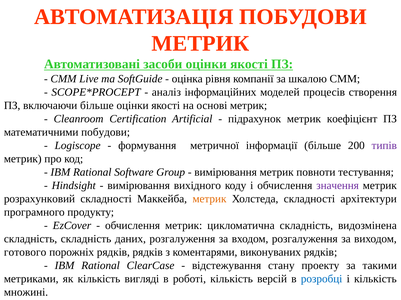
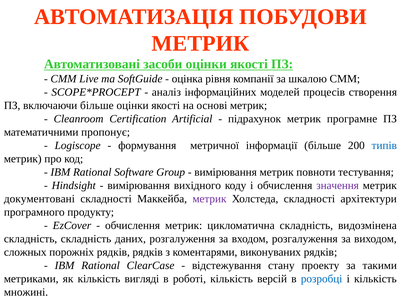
коефіцієнт: коефіцієнт -> програмне
математичними побудови: побудови -> пропонує
типів colour: purple -> blue
розрахунковий: розрахунковий -> документовані
метрик at (209, 199) colour: orange -> purple
готового: готового -> сложных
